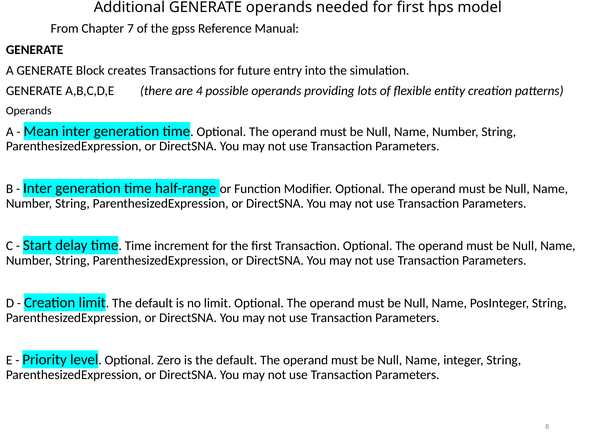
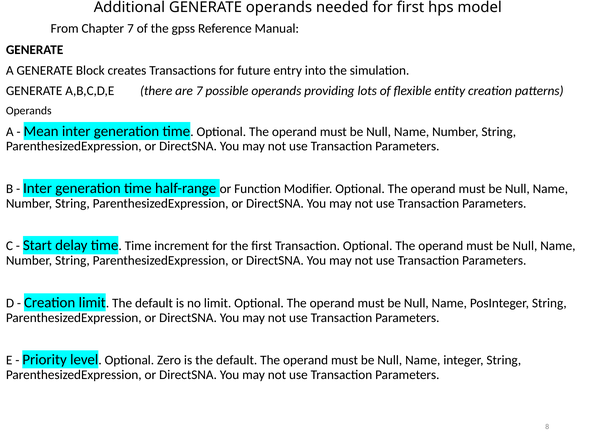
are 4: 4 -> 7
